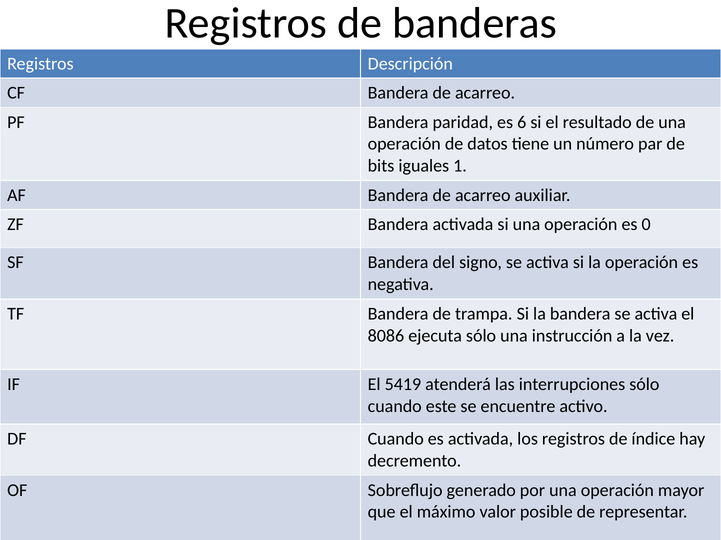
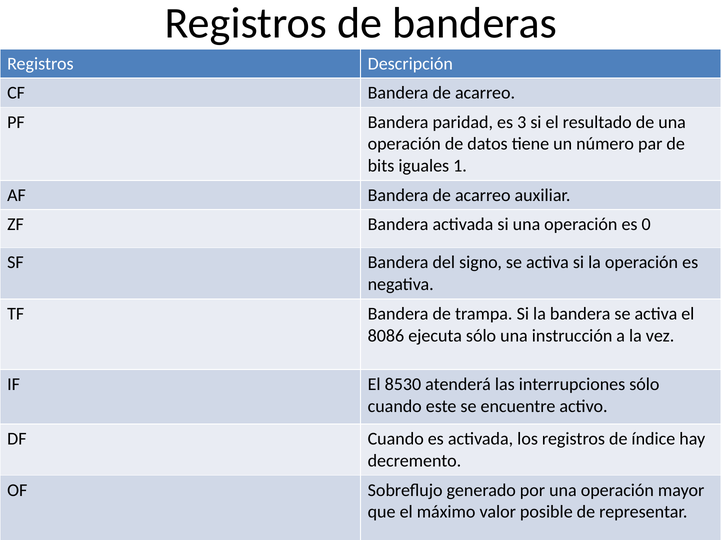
6: 6 -> 3
5419: 5419 -> 8530
